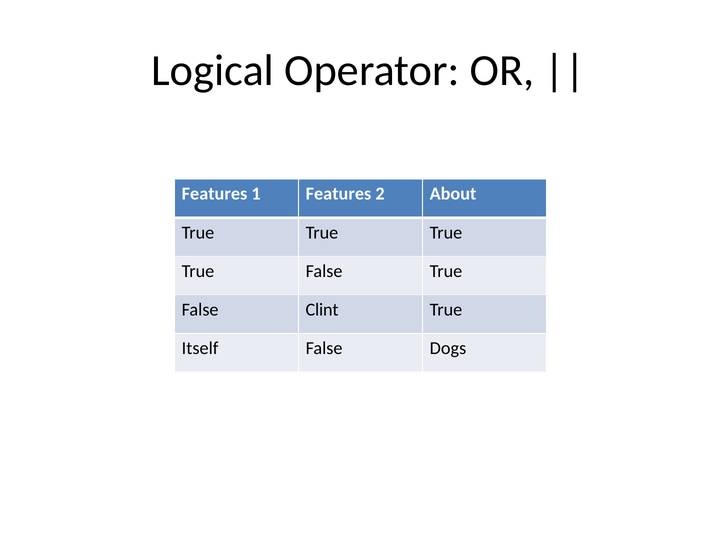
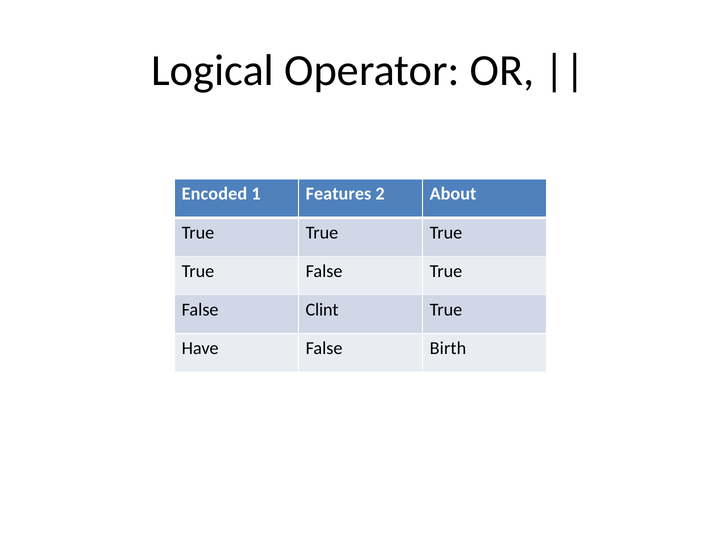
Features at (215, 194): Features -> Encoded
Itself: Itself -> Have
Dogs: Dogs -> Birth
